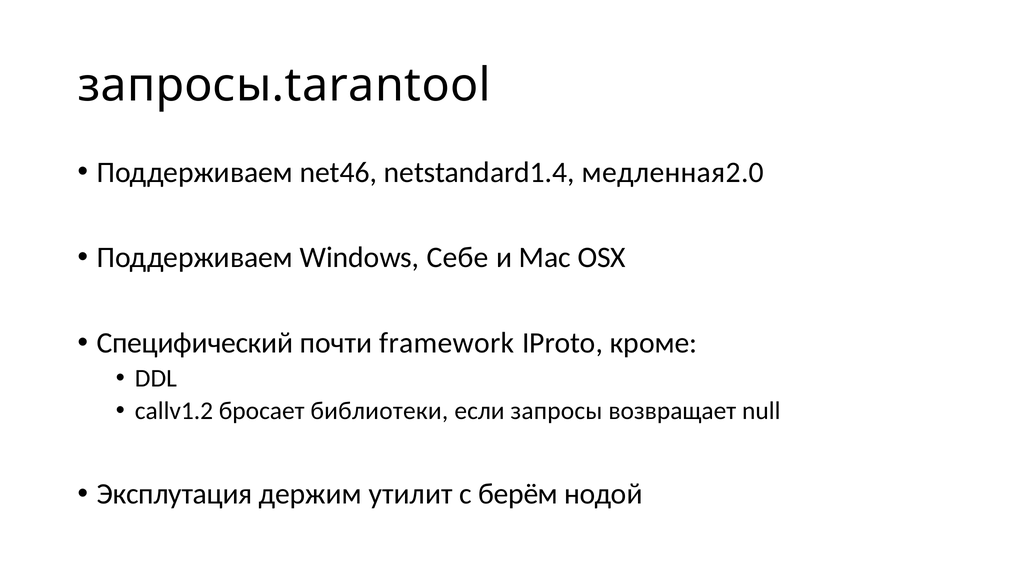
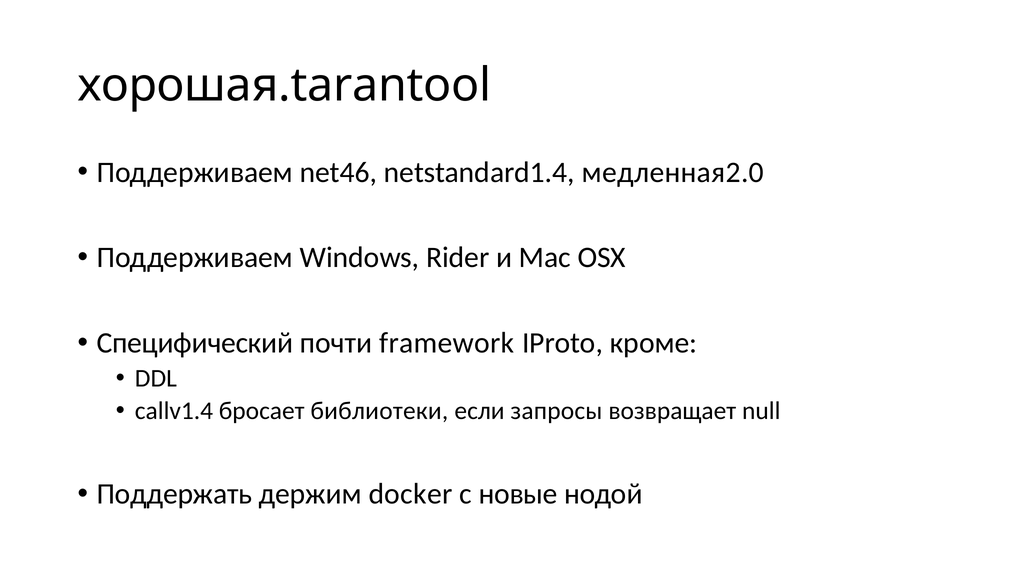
запросы.tarantool: запросы.tarantool -> хорошая.tarantool
Себе: Себе -> Rider
сallv1.2: сallv1.2 -> сallv1.4
Эксплутация: Эксплутация -> Поддержать
утилит: утилит -> docker
берём: берём -> новые
